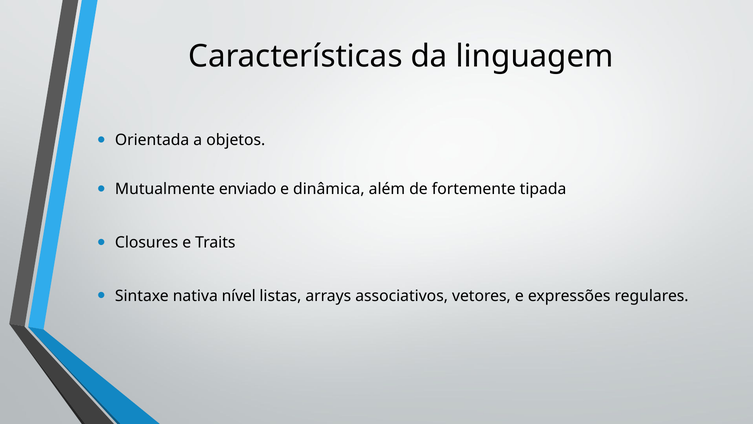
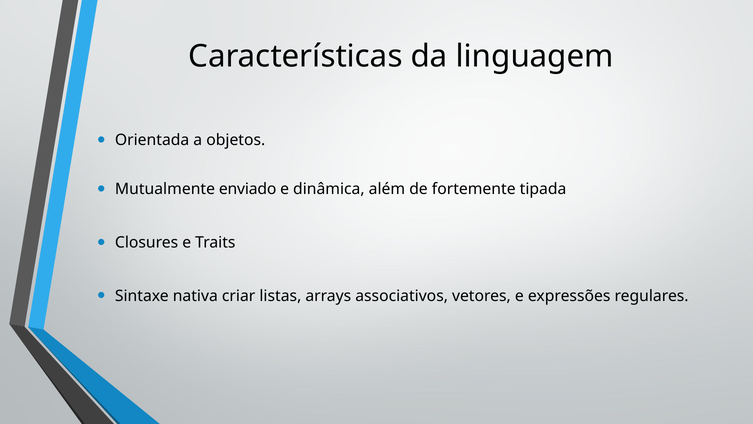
nível: nível -> criar
